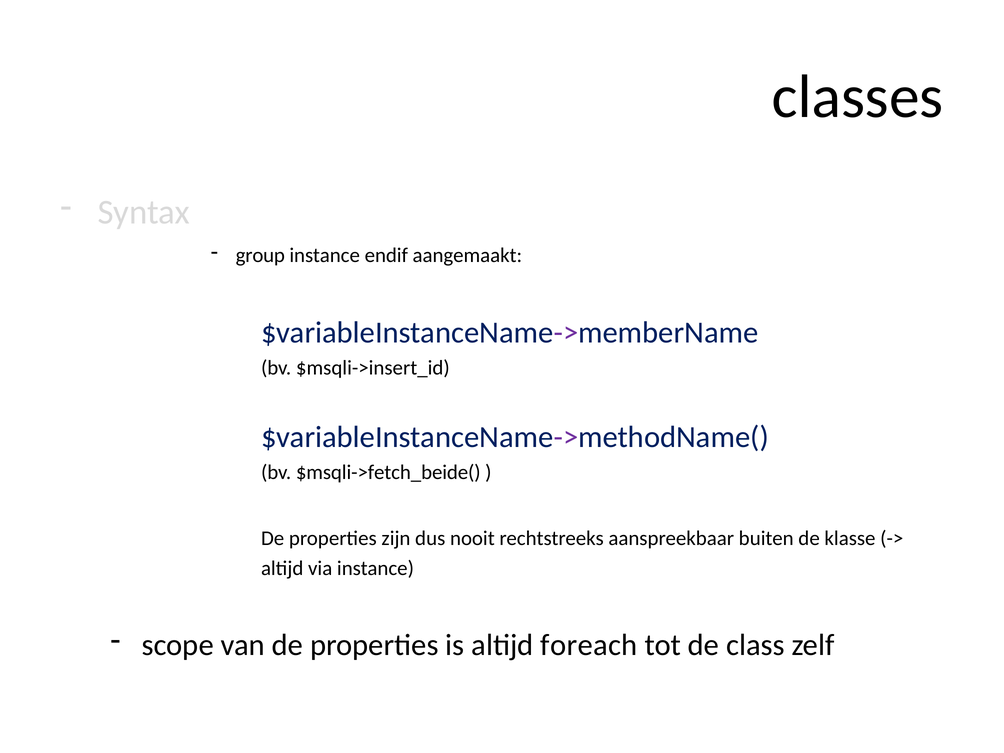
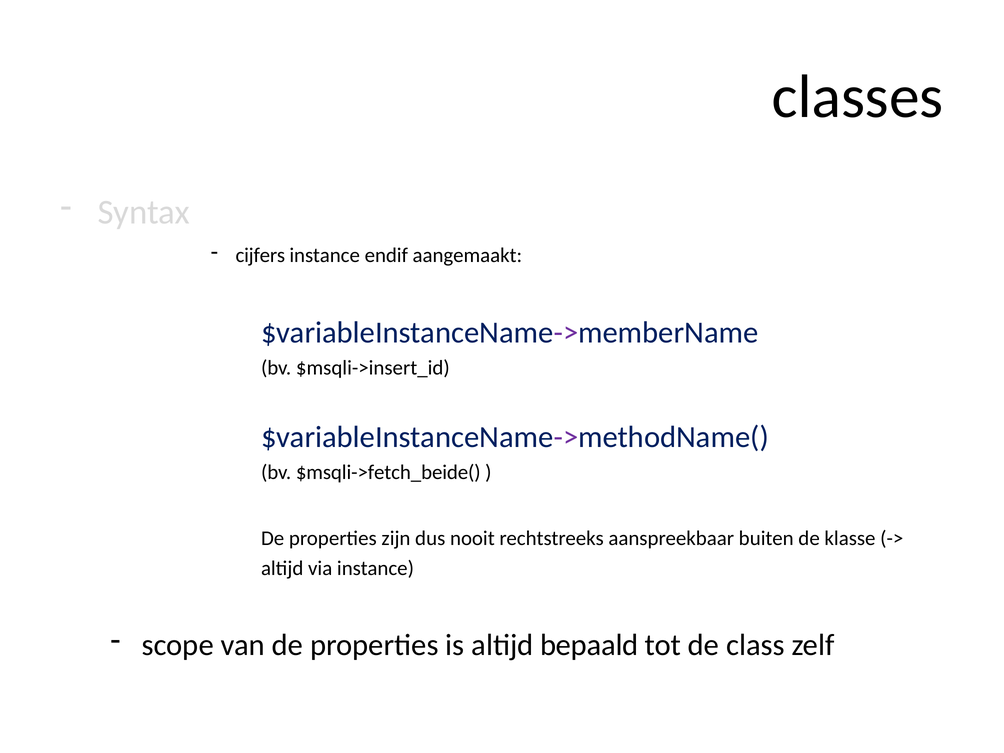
group: group -> cijfers
foreach: foreach -> bepaald
